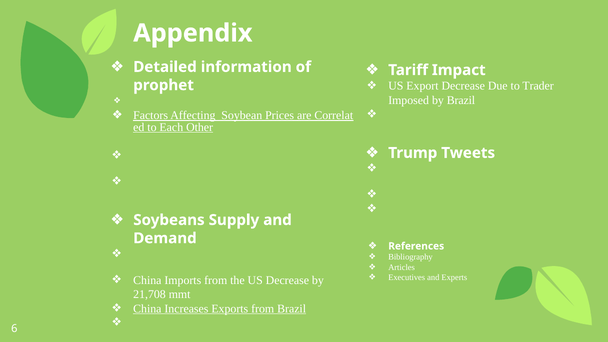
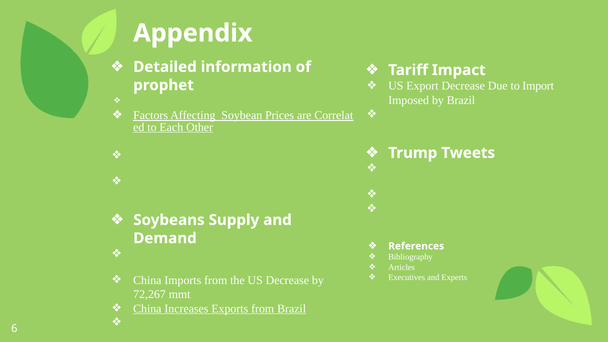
to Trader: Trader -> Import
21,708: 21,708 -> 72,267
